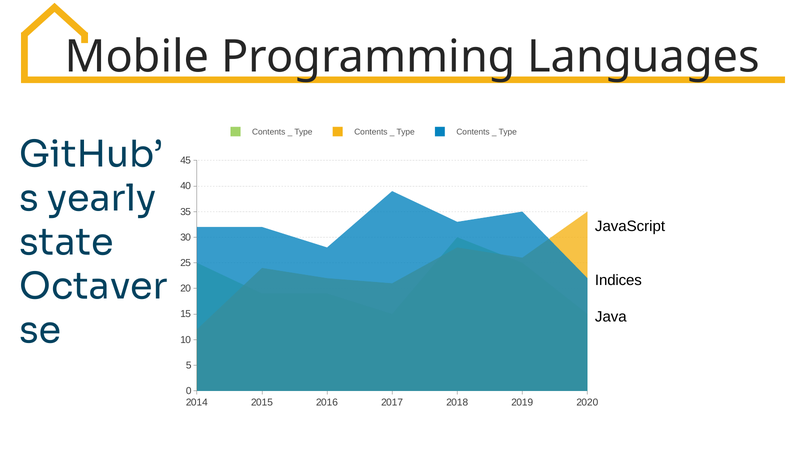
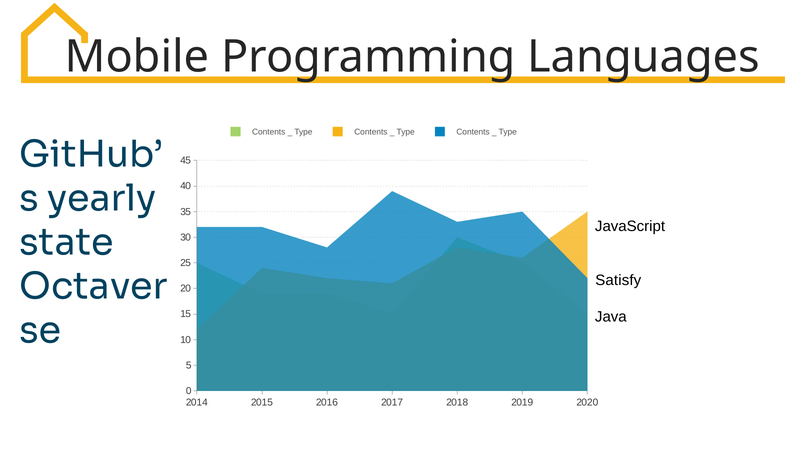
Indices: Indices -> Satisfy
